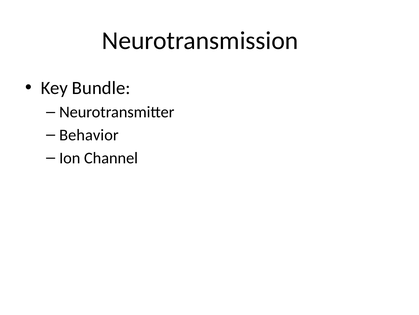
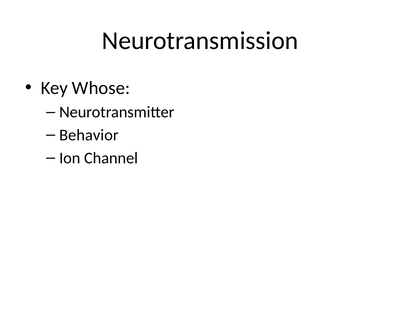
Bundle: Bundle -> Whose
